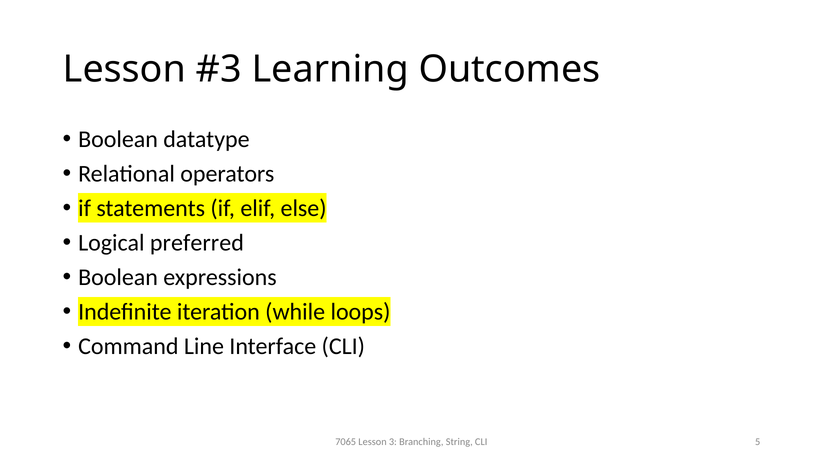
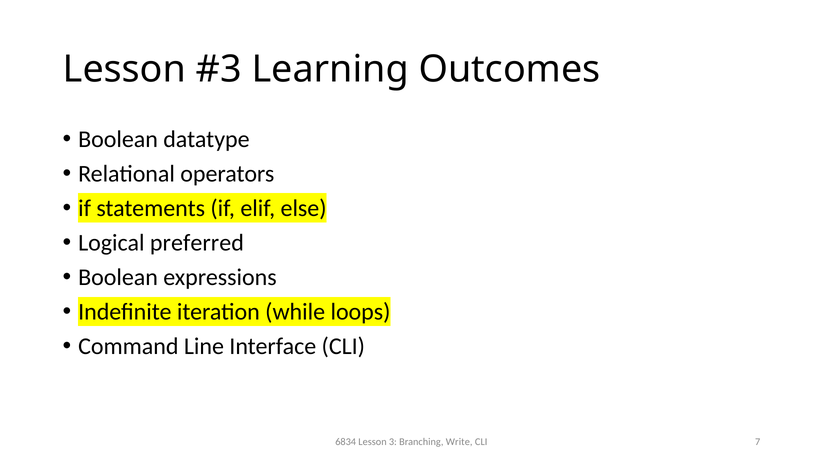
7065: 7065 -> 6834
String: String -> Write
5: 5 -> 7
